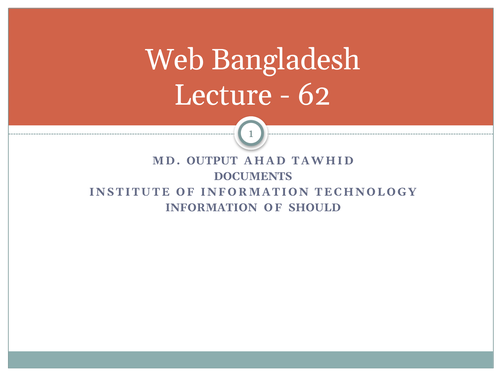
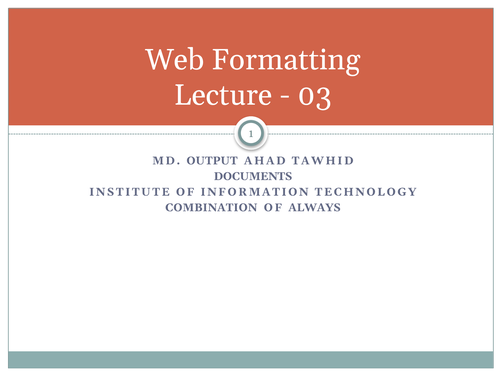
Bangladesh: Bangladesh -> Formatting
62: 62 -> 03
INFORMATION at (211, 207): INFORMATION -> COMBINATION
SHOULD: SHOULD -> ALWAYS
